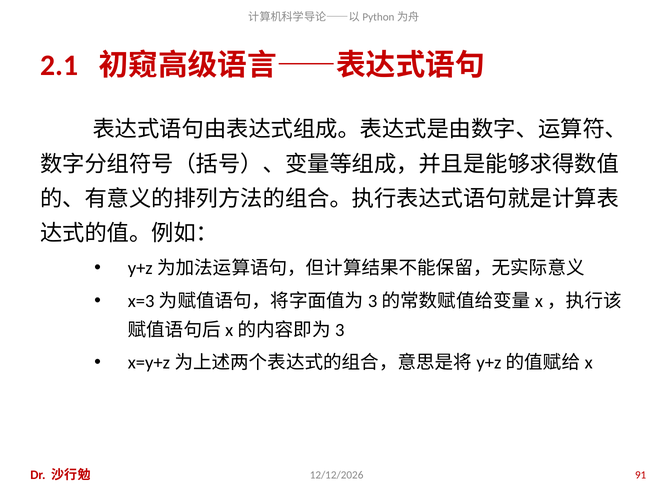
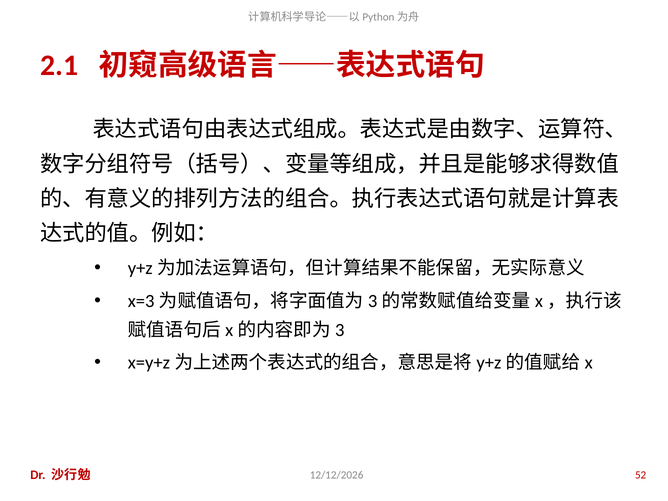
91: 91 -> 52
